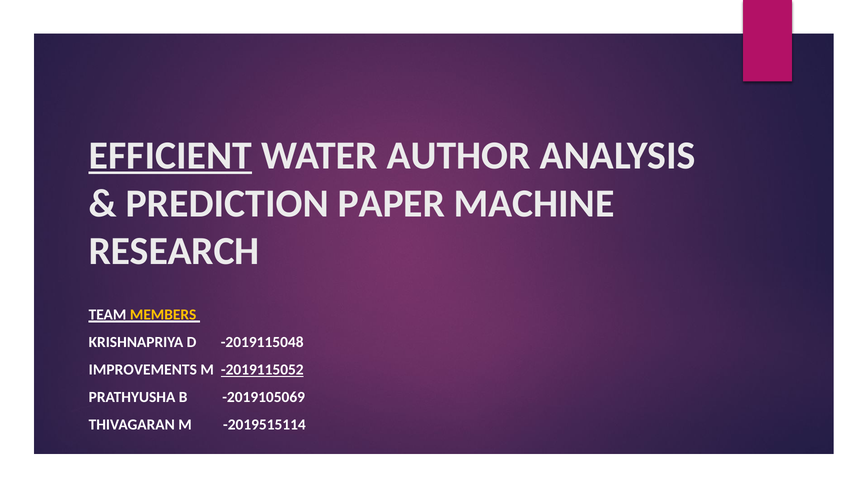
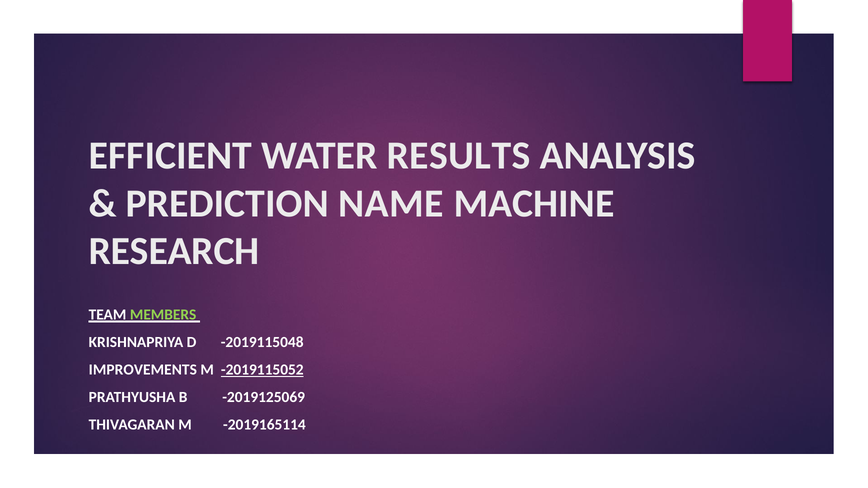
EFFICIENT underline: present -> none
AUTHOR: AUTHOR -> RESULTS
PAPER: PAPER -> NAME
MEMBERS colour: yellow -> light green
-2019105069: -2019105069 -> -2019125069
-2019515114: -2019515114 -> -2019165114
